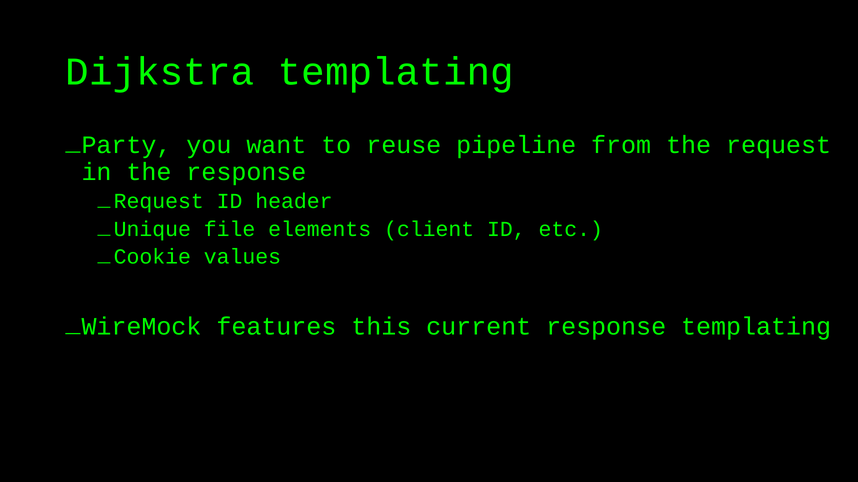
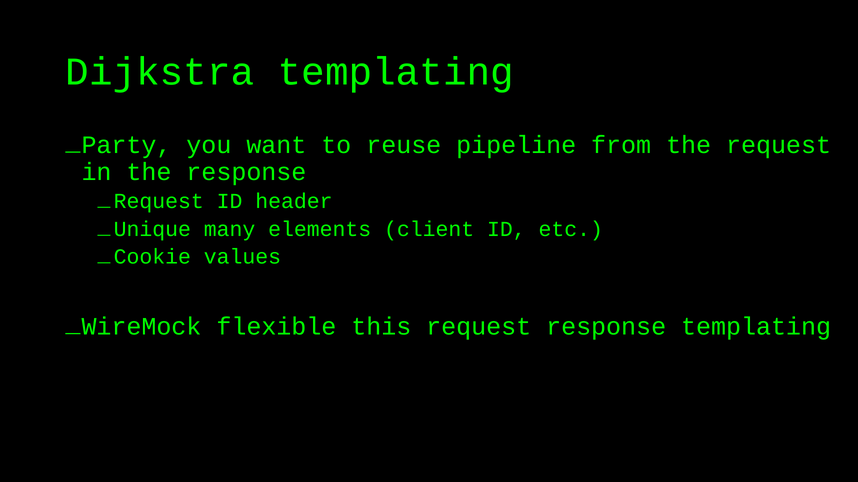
file: file -> many
features: features -> flexible
this current: current -> request
